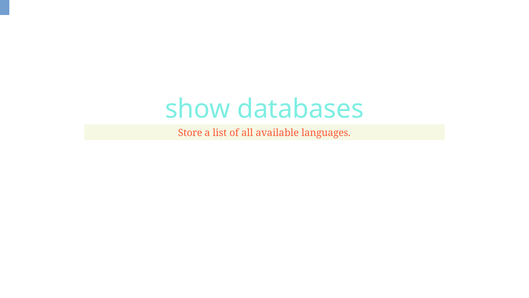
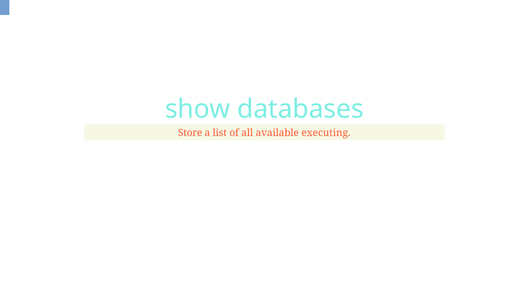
languages: languages -> executing
